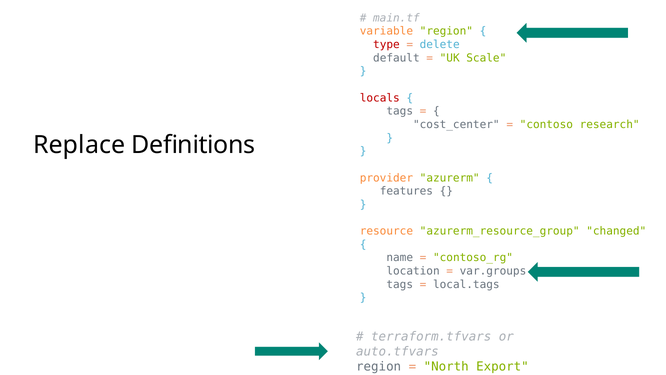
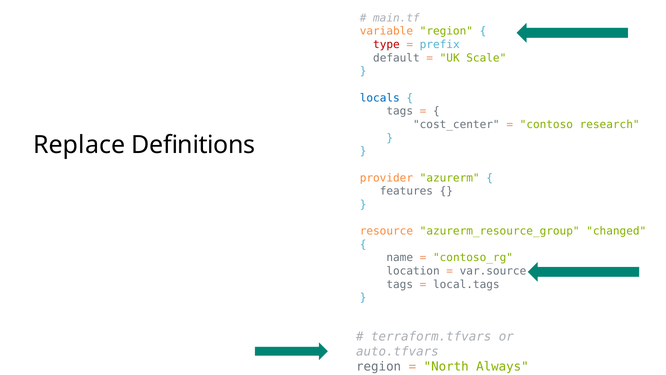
delete: delete -> prefix
locals colour: red -> blue
var.groups: var.groups -> var.source
Export: Export -> Always
